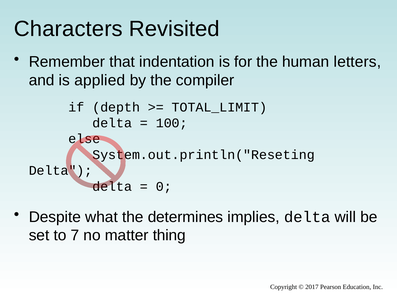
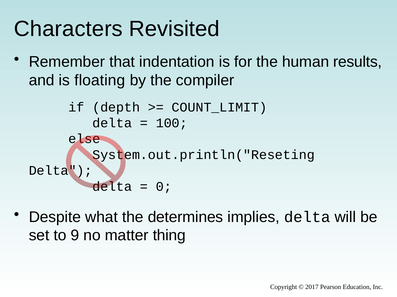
letters: letters -> results
applied: applied -> floating
TOTAL_LIMIT: TOTAL_LIMIT -> COUNT_LIMIT
7: 7 -> 9
